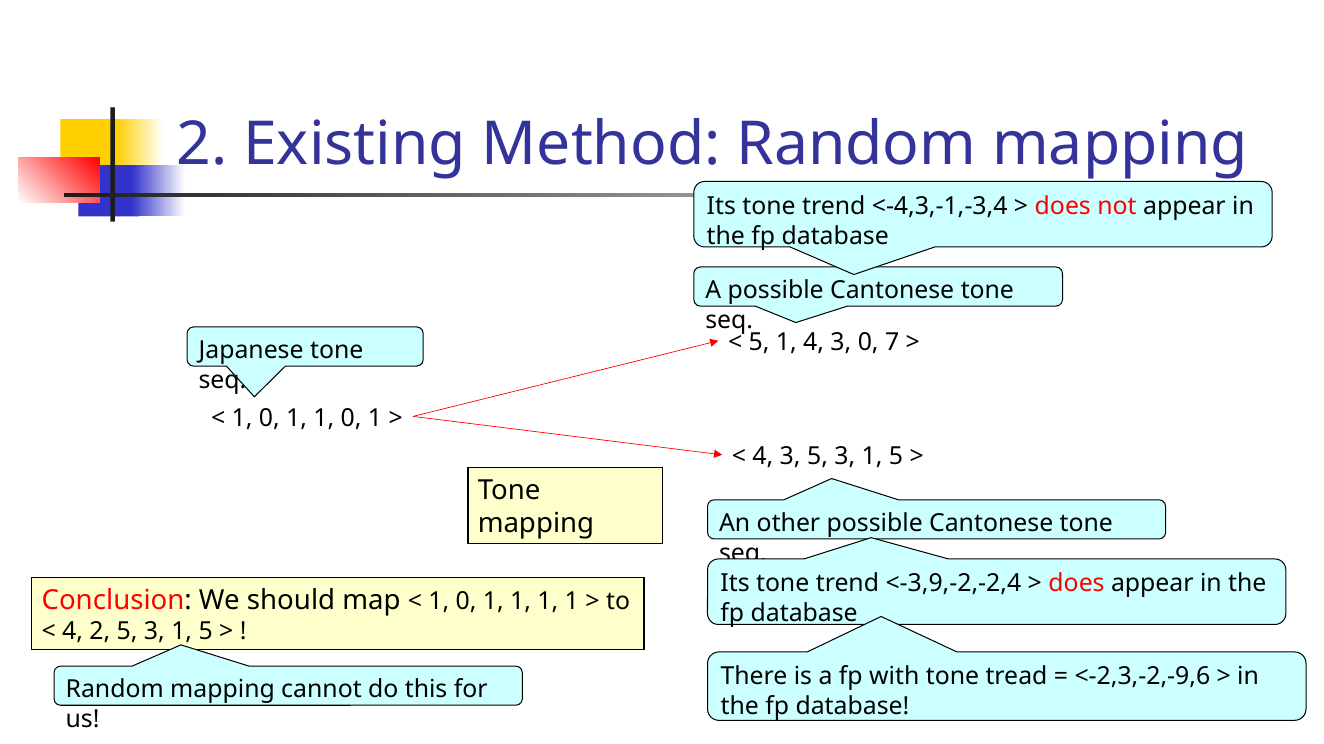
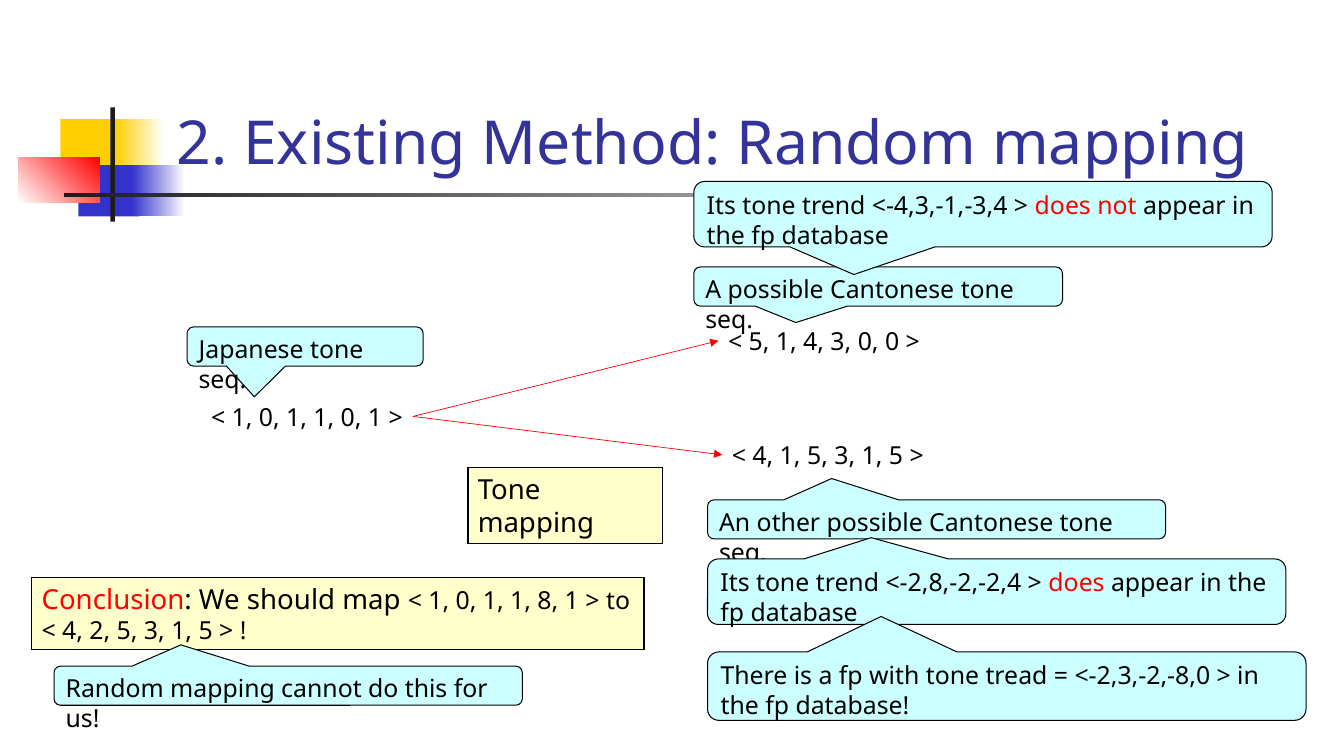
0 7: 7 -> 0
3 at (790, 457): 3 -> 1
<-3,9,-2,-2,4: <-3,9,-2,-2,4 -> <-2,8,-2,-2,4
0 1 1 1: 1 -> 8
<-2,3,-2,-9,6: <-2,3,-2,-9,6 -> <-2,3,-2,-8,0
